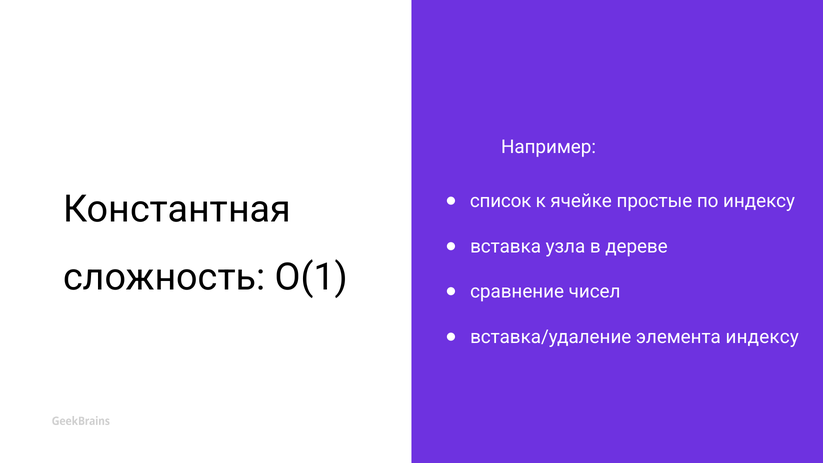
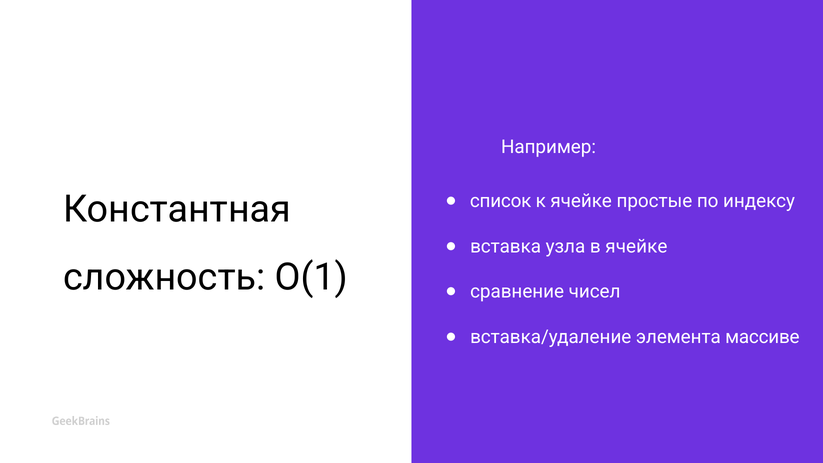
в дереве: дереве -> ячейке
элемента индексу: индексу -> массиве
